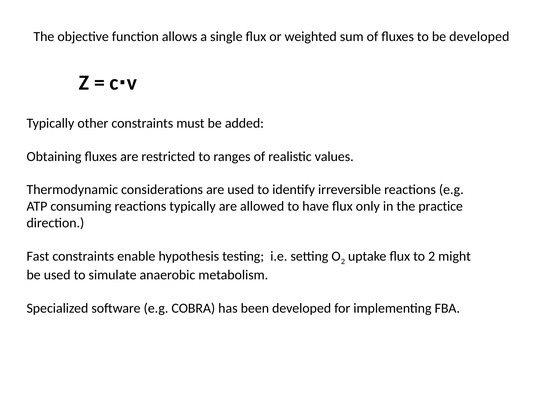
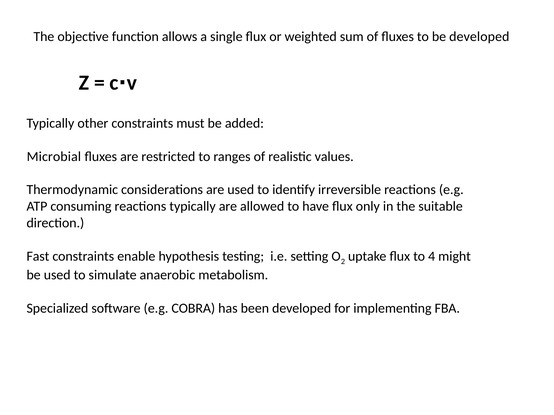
Obtaining: Obtaining -> Microbial
practice: practice -> suitable
to 2: 2 -> 4
